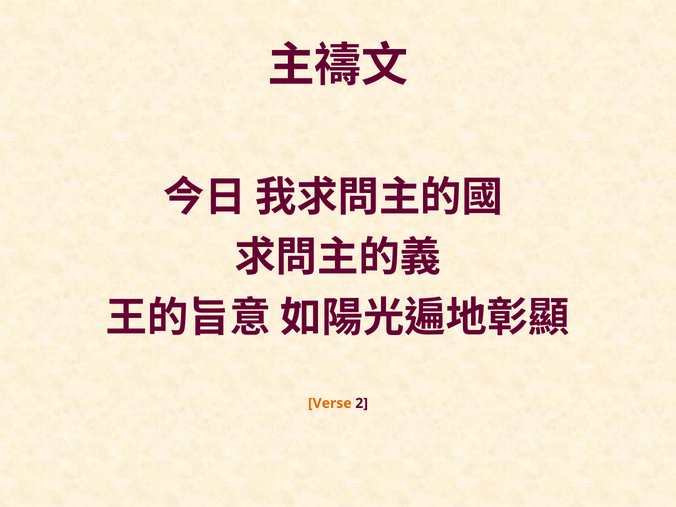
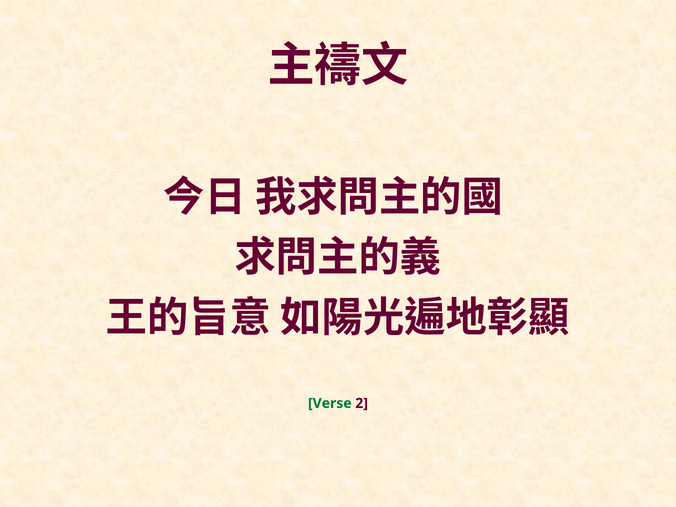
Verse colour: orange -> green
